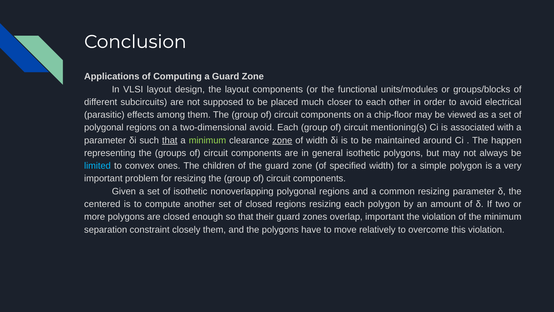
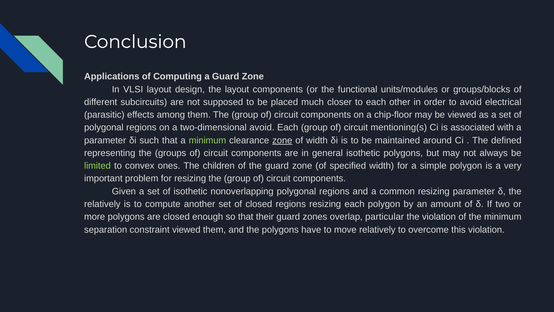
that at (170, 140) underline: present -> none
happen: happen -> defined
limited colour: light blue -> light green
centered at (102, 204): centered -> relatively
overlap important: important -> particular
constraint closely: closely -> viewed
